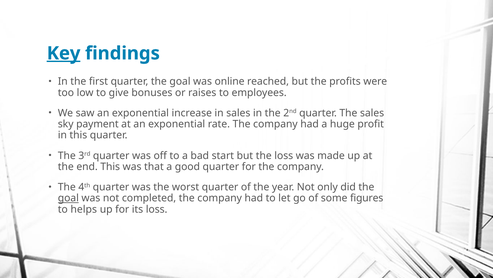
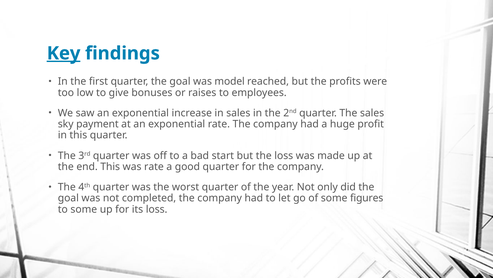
online: online -> model
was that: that -> rate
goal at (68, 198) underline: present -> none
to helps: helps -> some
